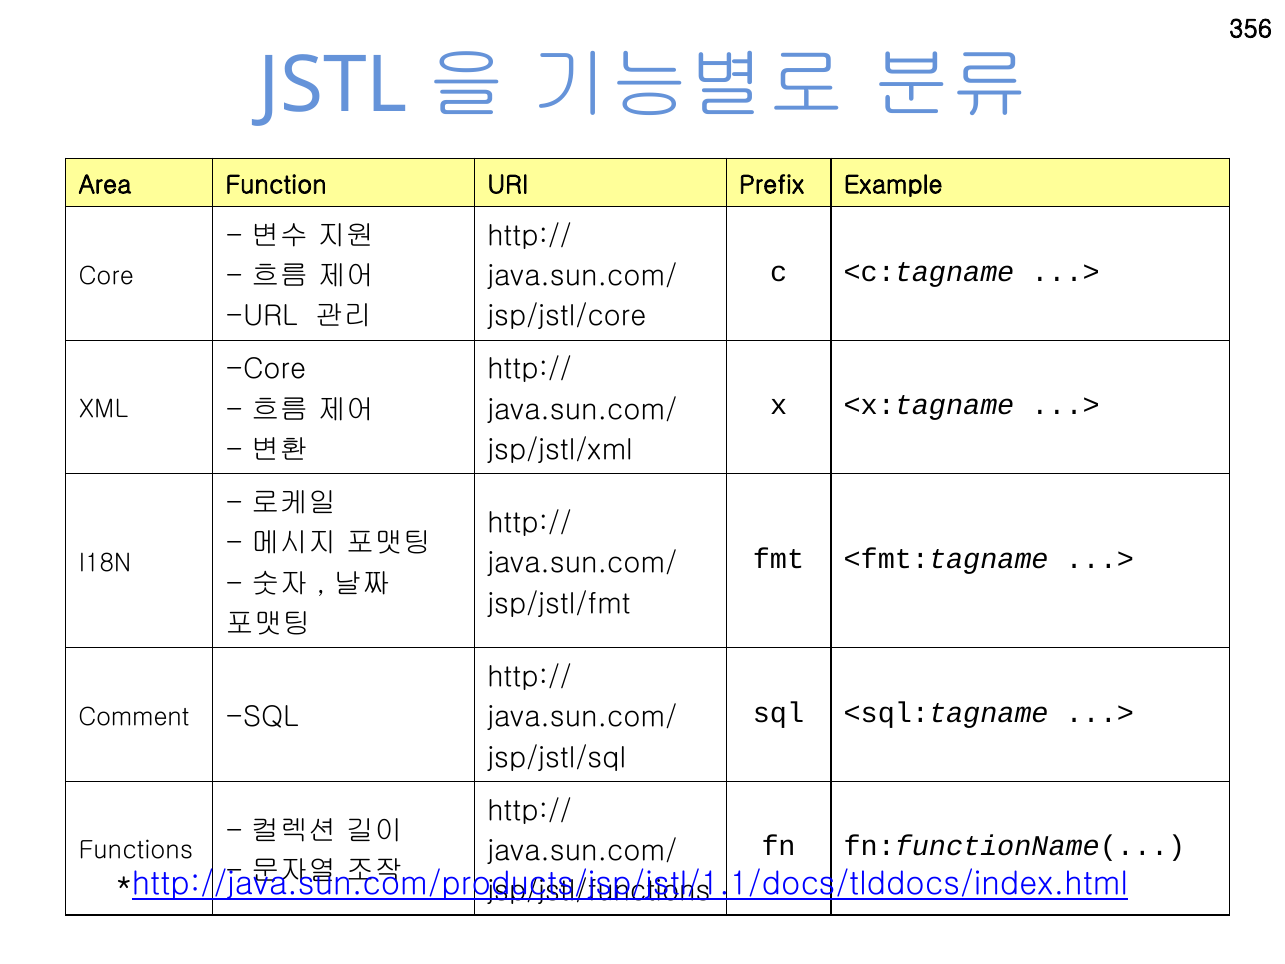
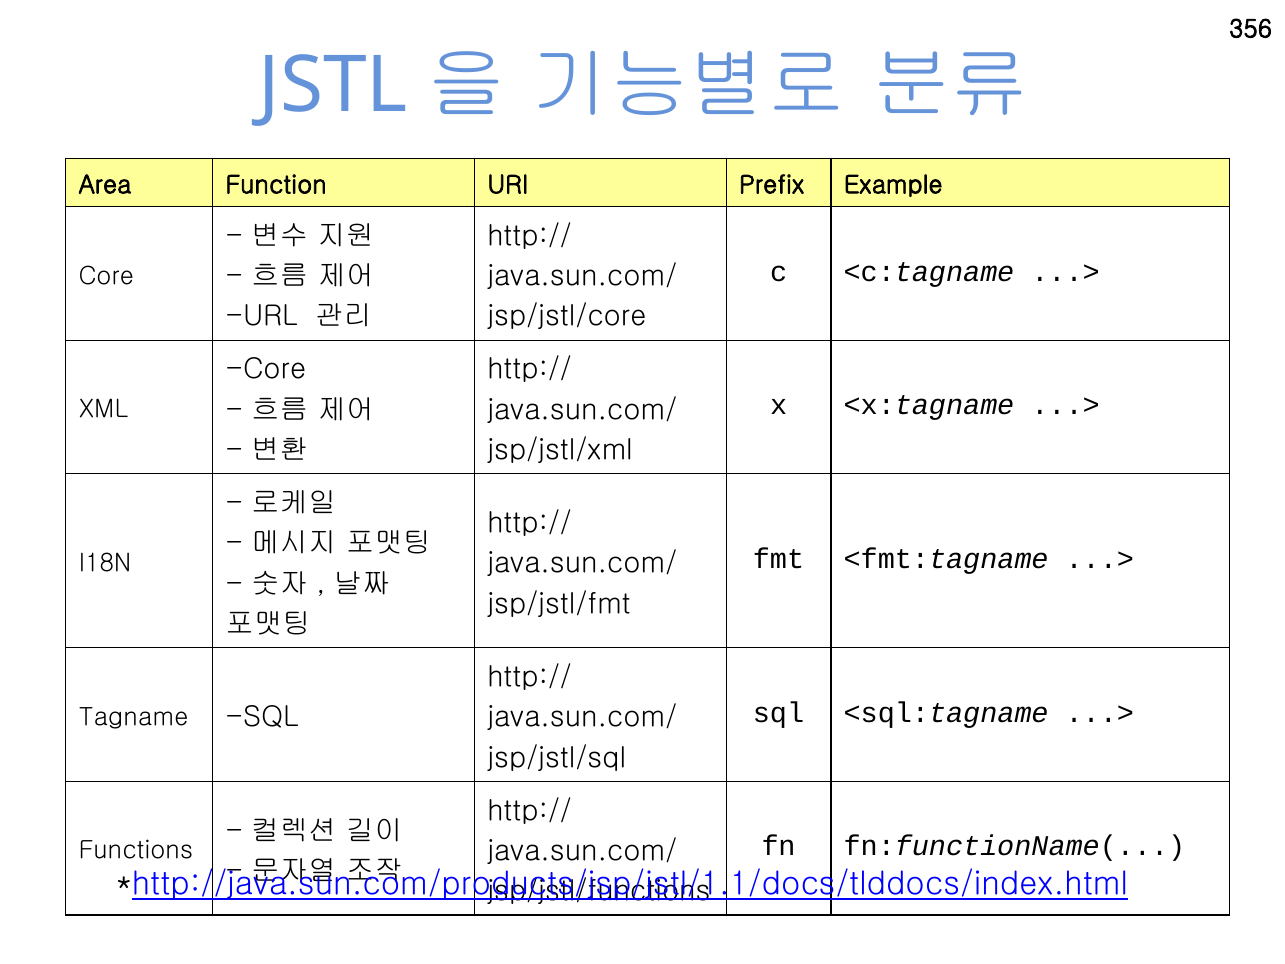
Comment: Comment -> Tagname
